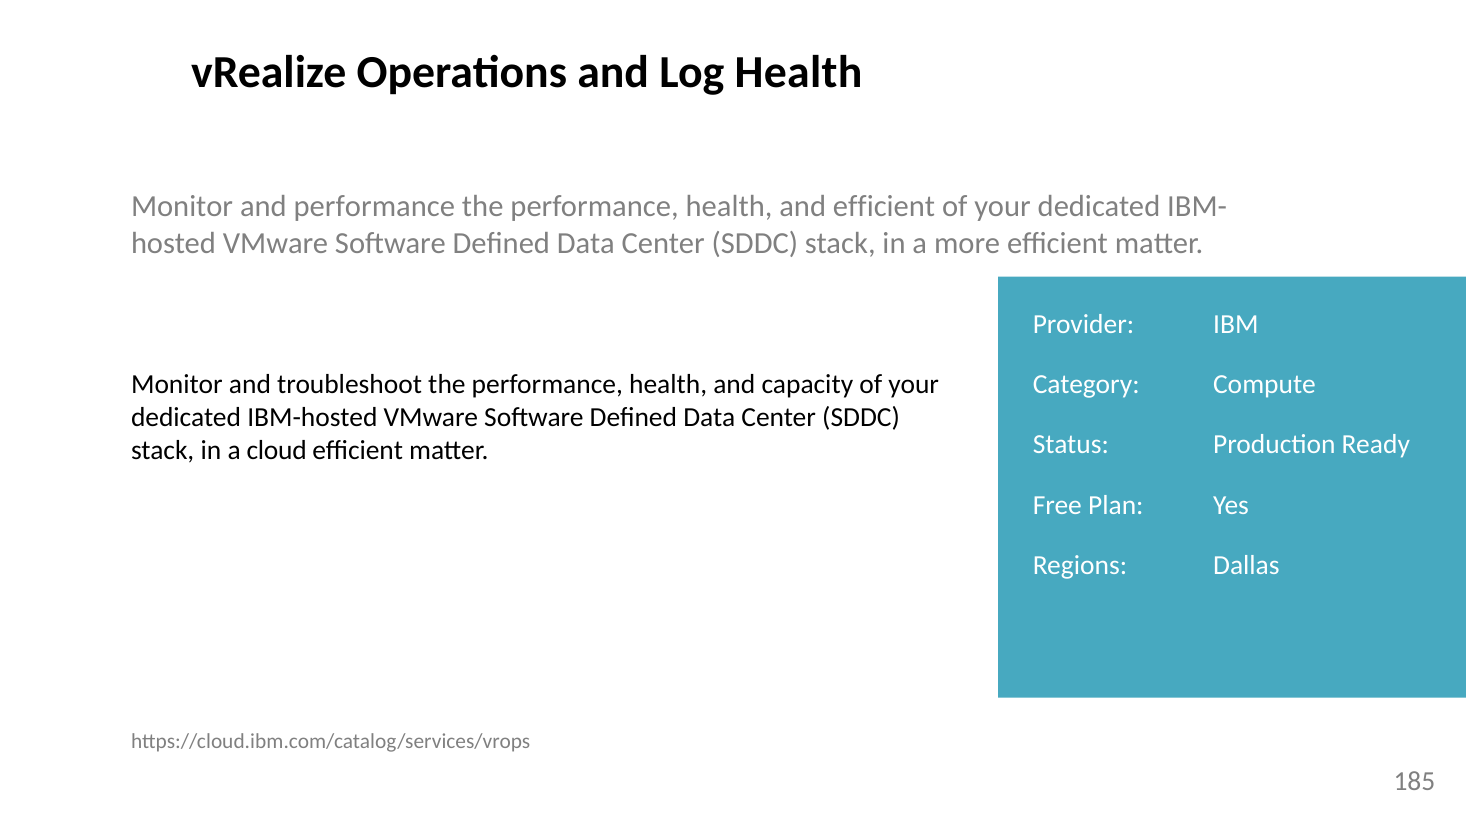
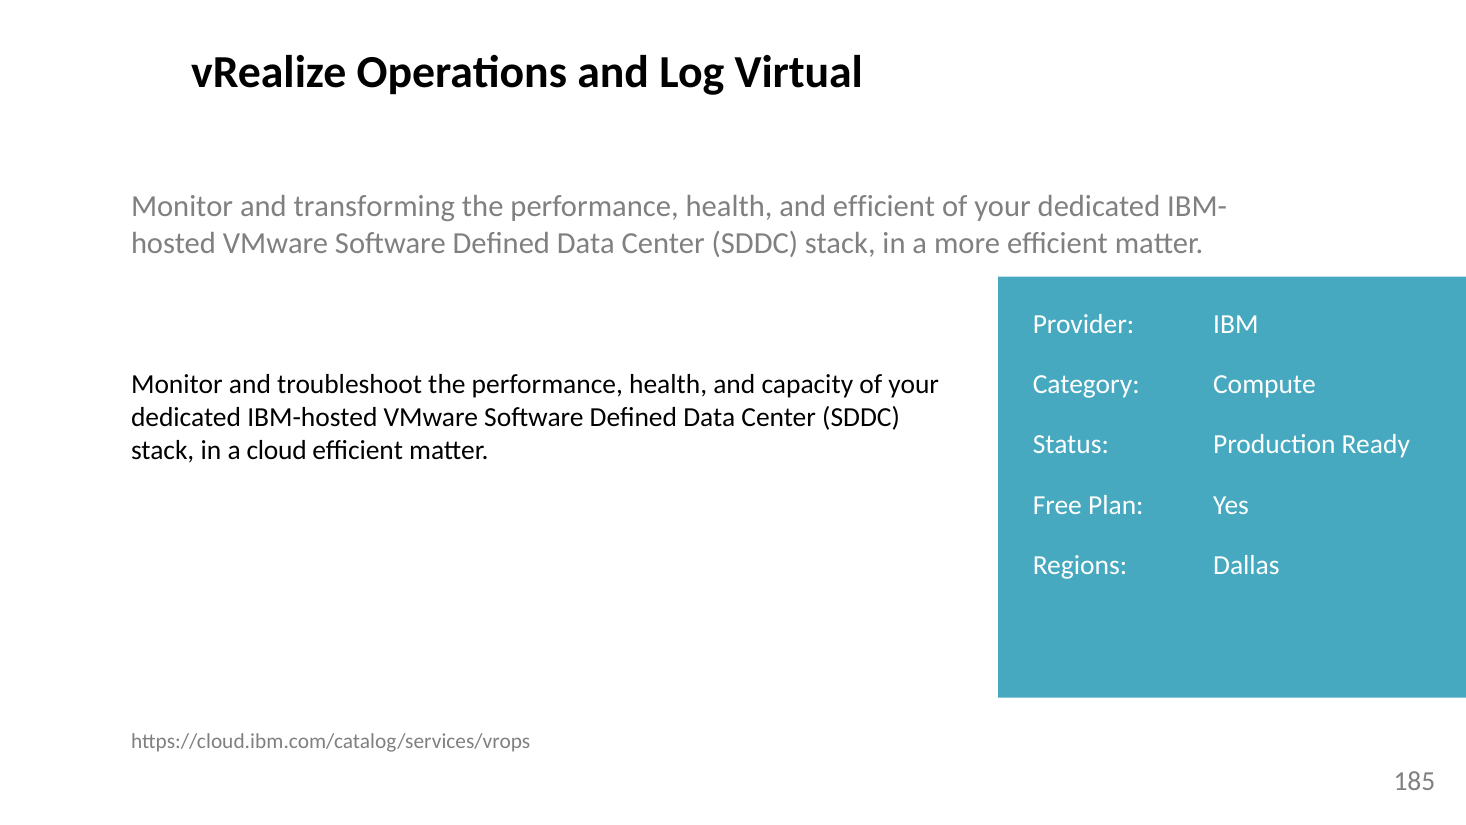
Log Health: Health -> Virtual
and performance: performance -> transforming
